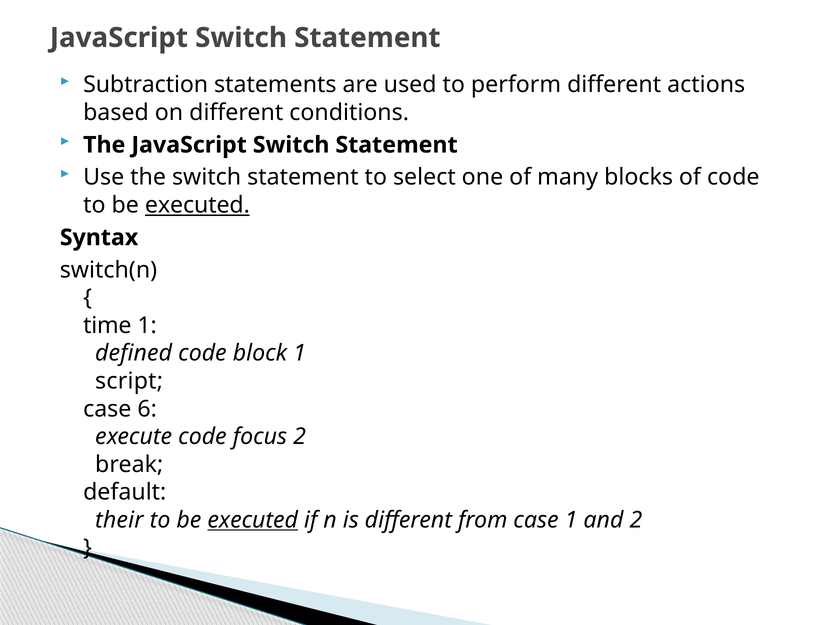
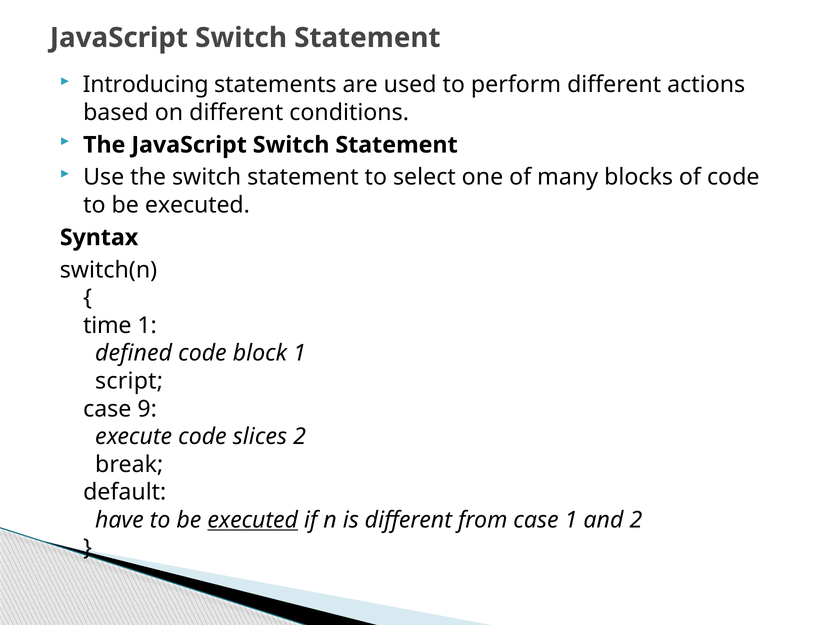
Subtraction: Subtraction -> Introducing
executed at (197, 205) underline: present -> none
6: 6 -> 9
focus: focus -> slices
their: their -> have
